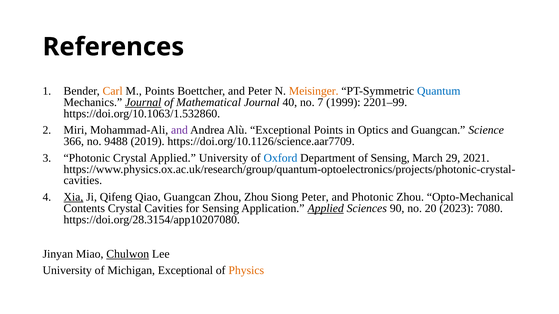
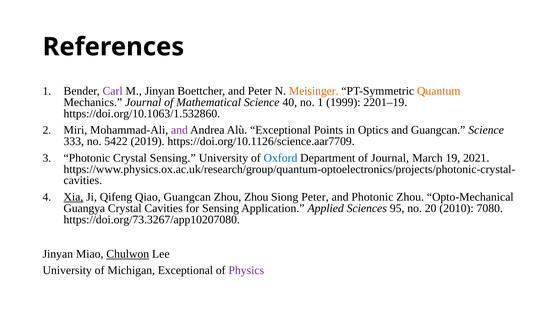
Carl colour: orange -> purple
M Points: Points -> Jinyan
Quantum colour: blue -> orange
Journal at (143, 102) underline: present -> none
Mathematical Journal: Journal -> Science
no 7: 7 -> 1
2201–99: 2201–99 -> 2201–19
366: 366 -> 333
9488: 9488 -> 5422
Crystal Applied: Applied -> Sensing
of Sensing: Sensing -> Journal
29: 29 -> 19
Contents: Contents -> Guangya
Applied at (326, 209) underline: present -> none
90: 90 -> 95
2023: 2023 -> 2010
https://doi.org/28.3154/app10207080: https://doi.org/28.3154/app10207080 -> https://doi.org/73.3267/app10207080
Physics colour: orange -> purple
